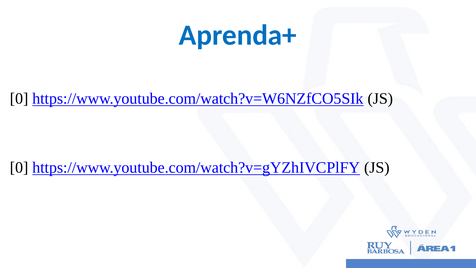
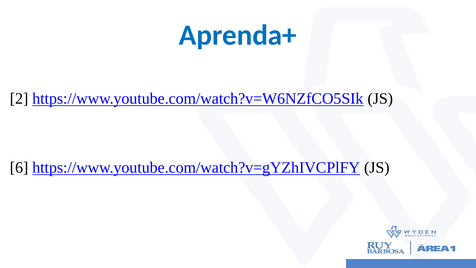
0 at (19, 99): 0 -> 2
0 at (19, 168): 0 -> 6
